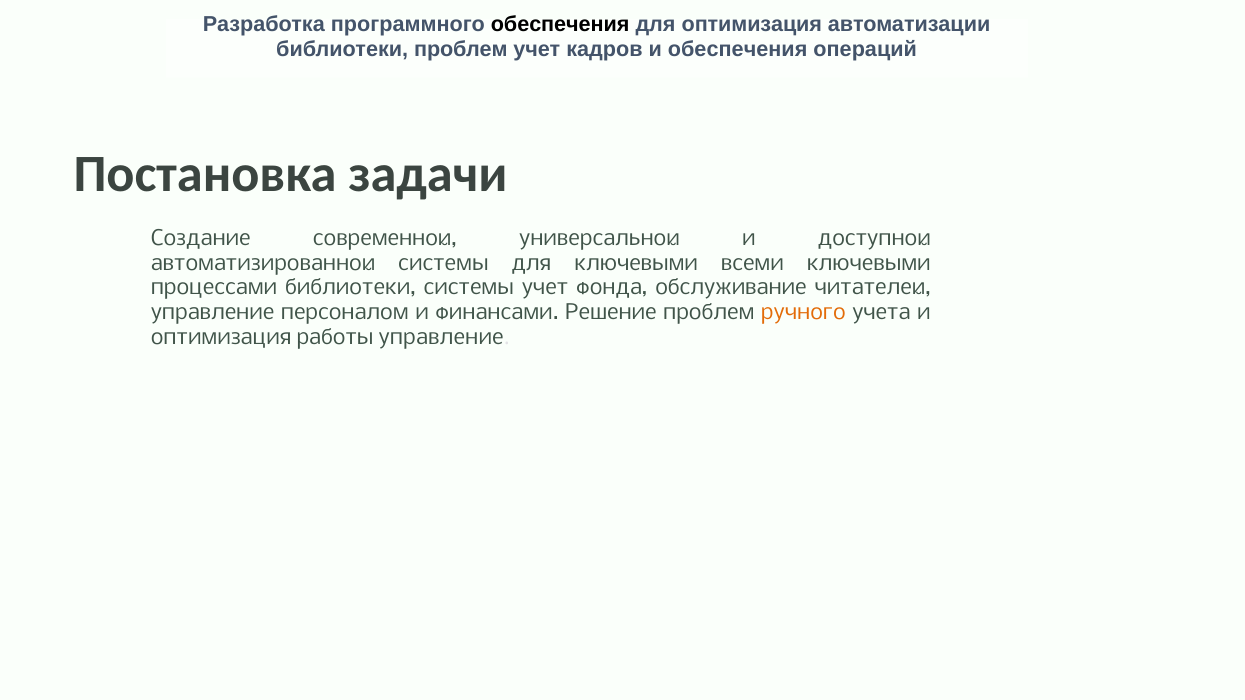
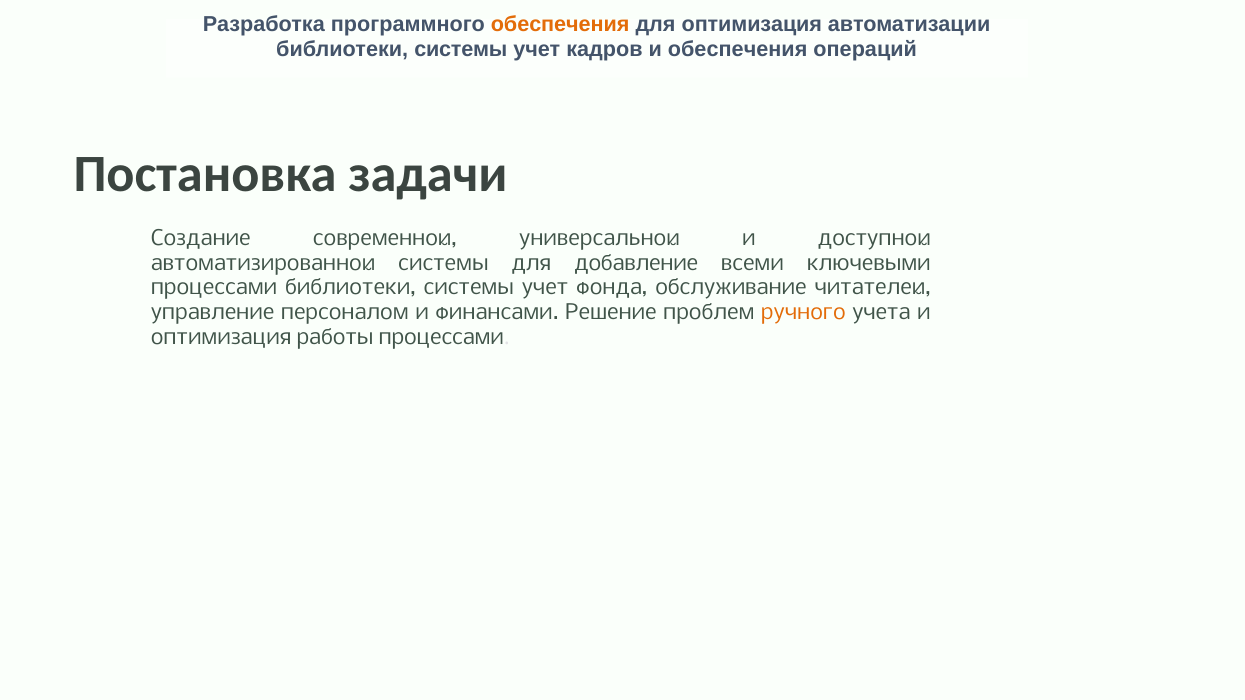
обеспечения at (560, 24) colour: black -> orange
проблем at (461, 50): проблем -> системы
для ключевыми: ключевыми -> добавление
работы управление: управление -> процессами
